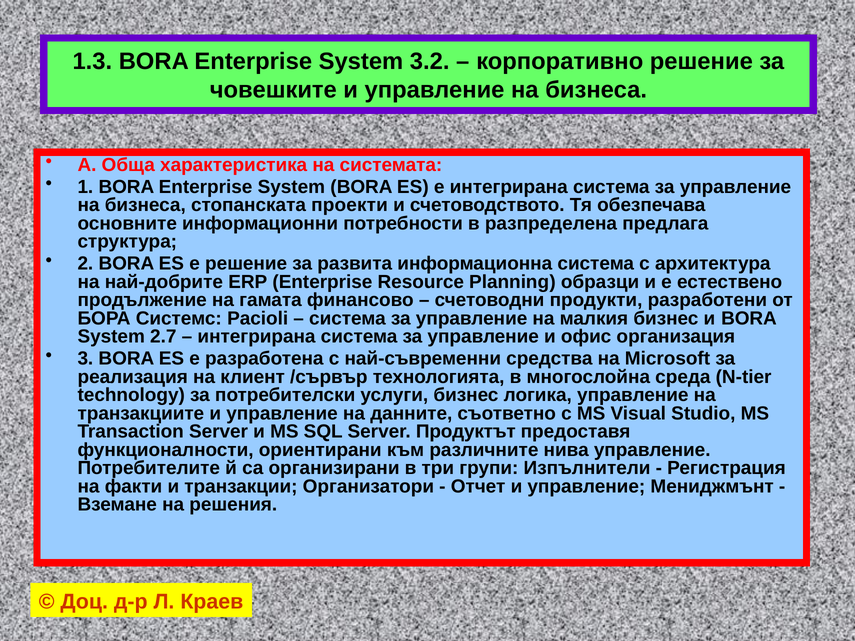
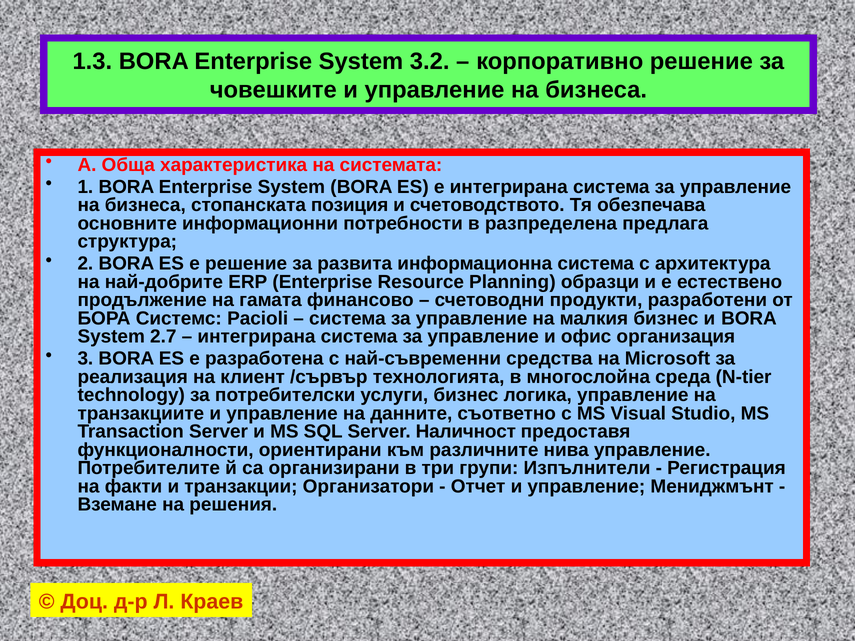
проекти: проекти -> позиция
Продуктът: Продуктът -> Наличност
